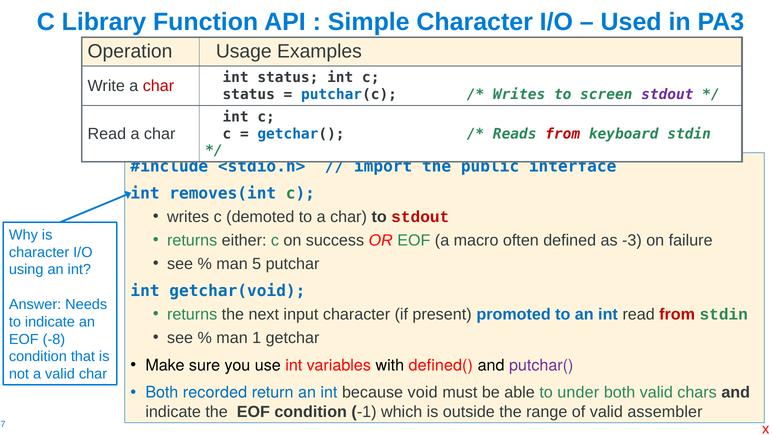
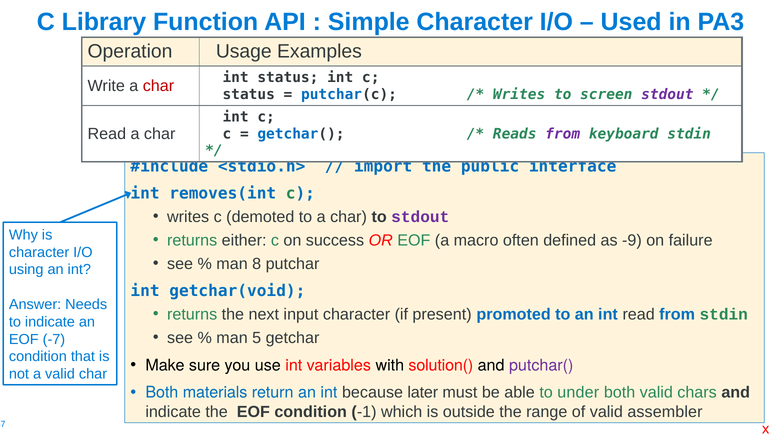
from at (563, 134) colour: red -> purple
stdout at (420, 217) colour: red -> purple
-3: -3 -> -9
5: 5 -> 8
from at (677, 314) colour: red -> blue
1: 1 -> 5
-8: -8 -> -7
defined(: defined( -> solution(
recorded: recorded -> materials
void: void -> later
